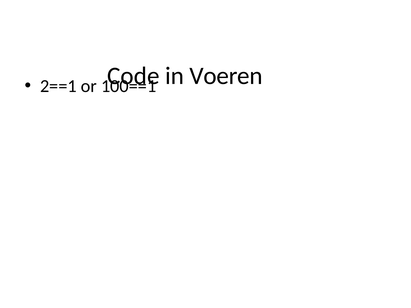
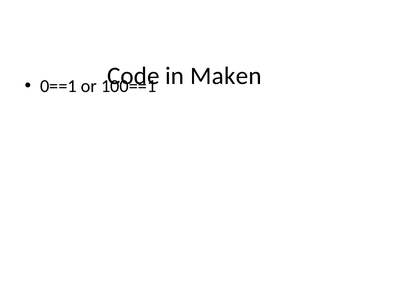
Voeren: Voeren -> Maken
2==1: 2==1 -> 0==1
